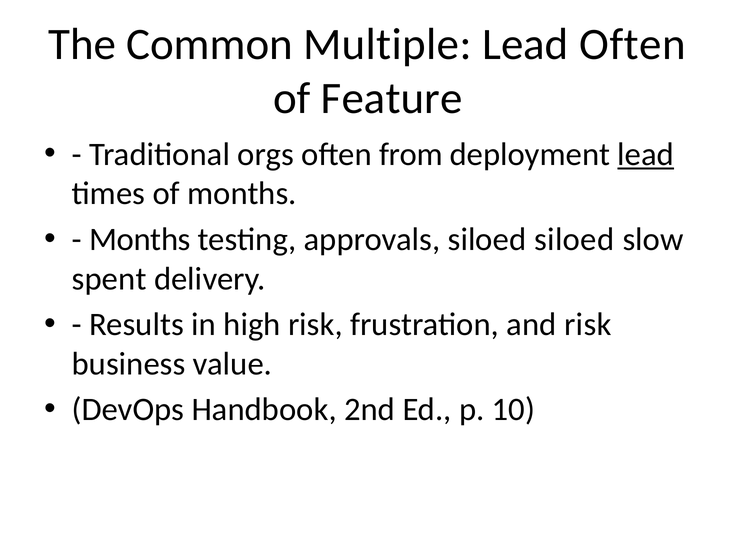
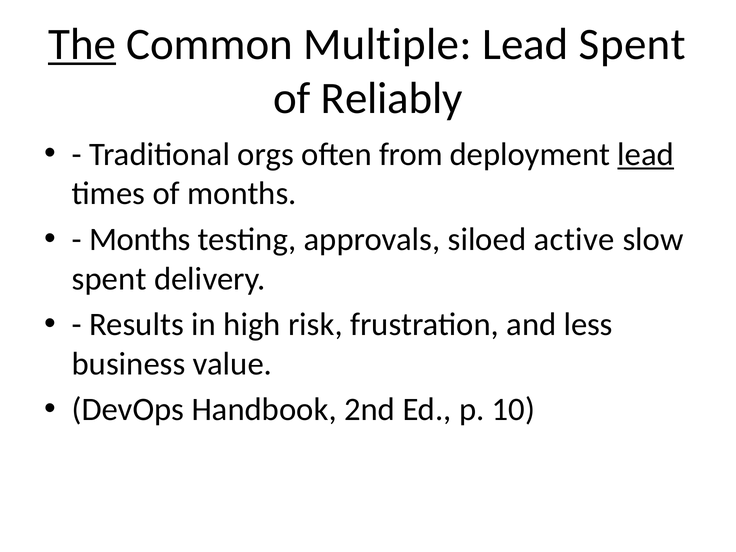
The underline: none -> present
Lead Often: Often -> Spent
Feature: Feature -> Reliably
siloed siloed: siloed -> active
and risk: risk -> less
